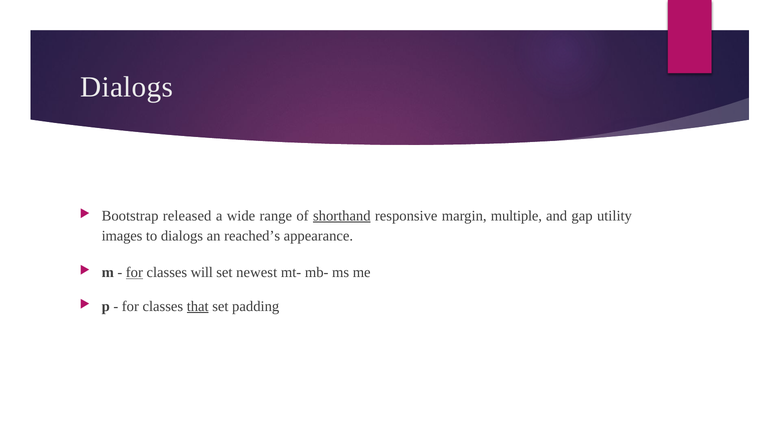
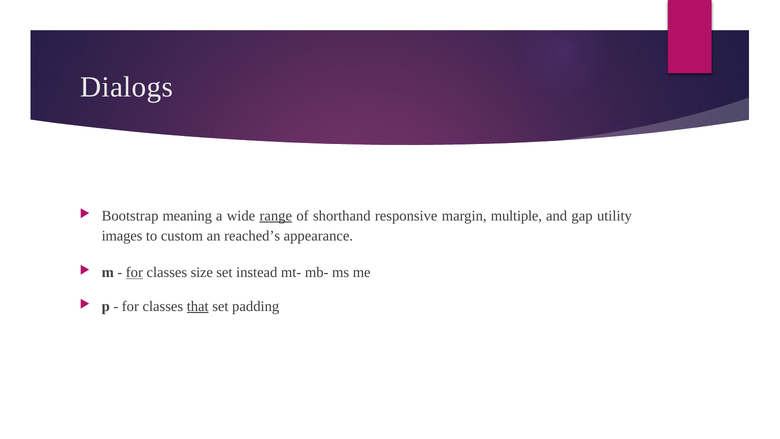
released: released -> meaning
range underline: none -> present
shorthand underline: present -> none
to dialogs: dialogs -> custom
will: will -> size
newest: newest -> instead
